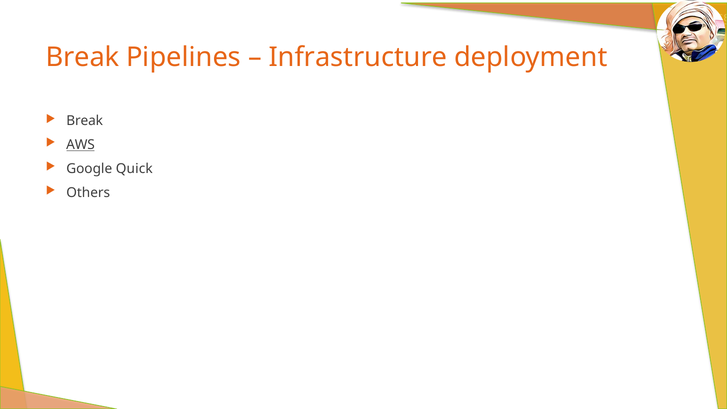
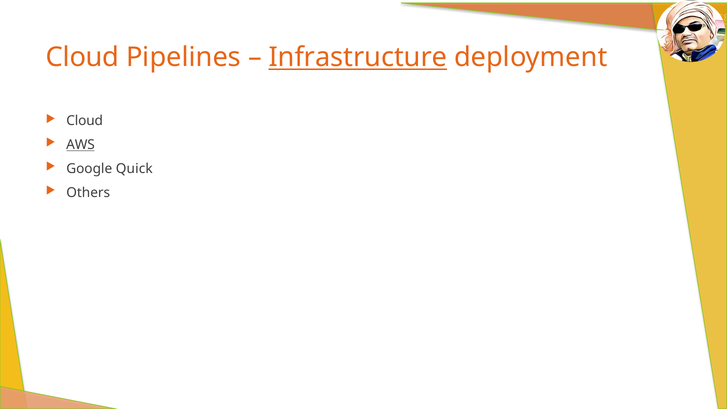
Break at (82, 57): Break -> Cloud
Infrastructure underline: none -> present
Break at (85, 121): Break -> Cloud
